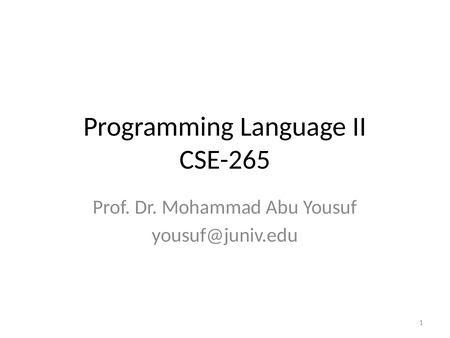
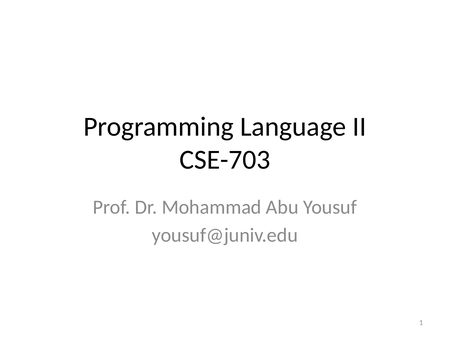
CSE-265: CSE-265 -> CSE-703
